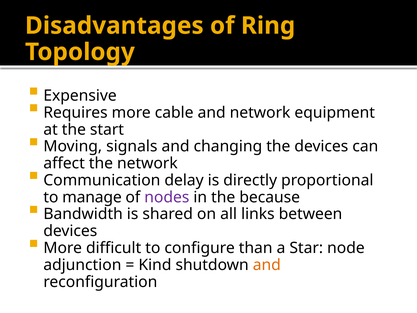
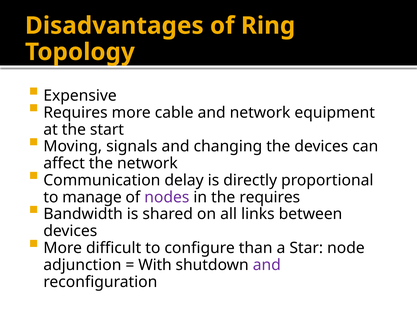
the because: because -> requires
Kind: Kind -> With
and at (267, 265) colour: orange -> purple
